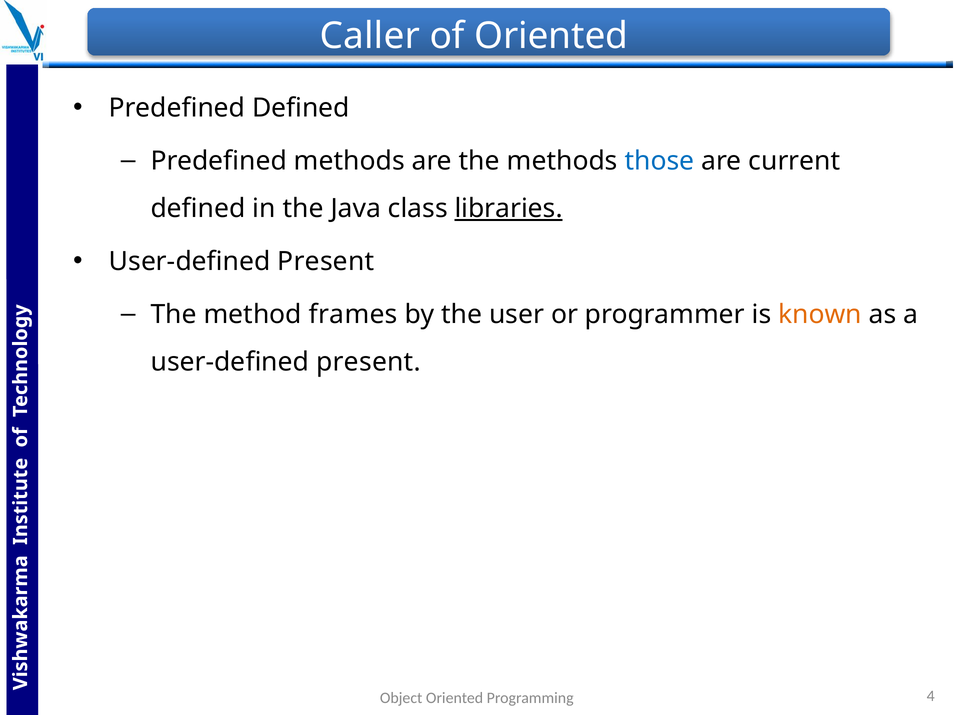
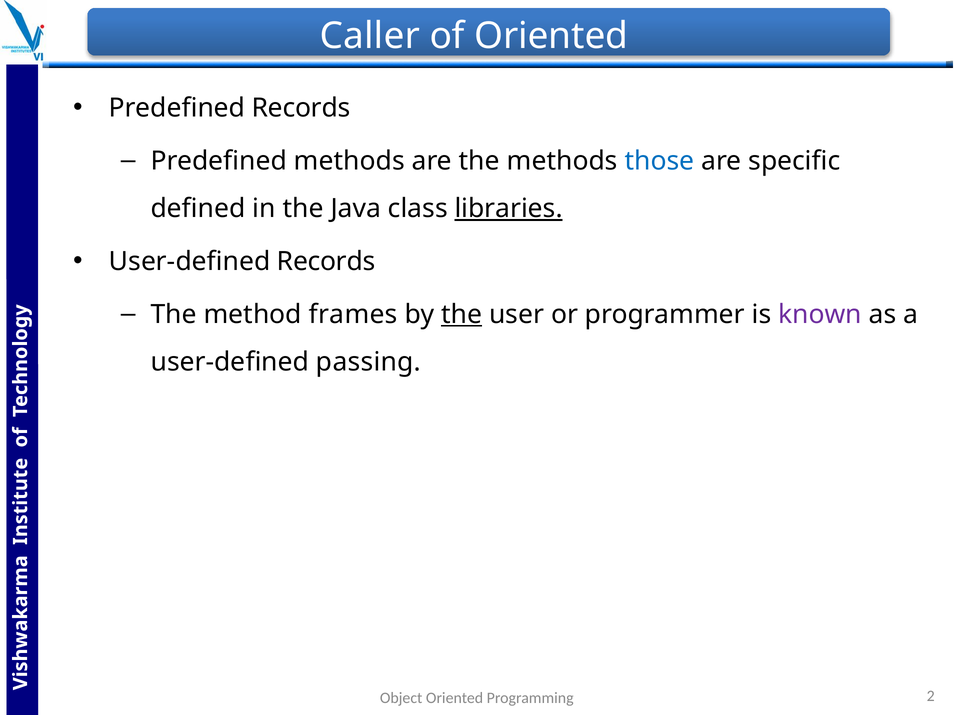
Predefined Defined: Defined -> Records
current: current -> specific
Present at (326, 262): Present -> Records
the at (462, 315) underline: none -> present
known colour: orange -> purple
present at (369, 362): present -> passing
4: 4 -> 2
